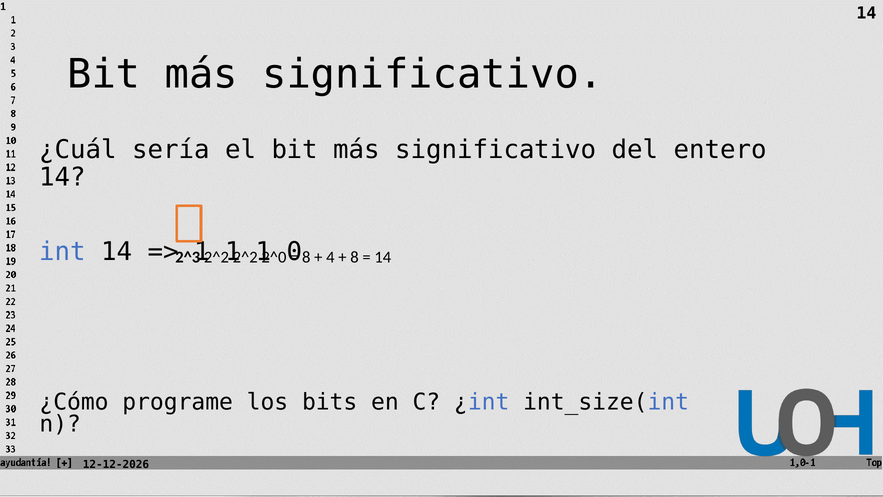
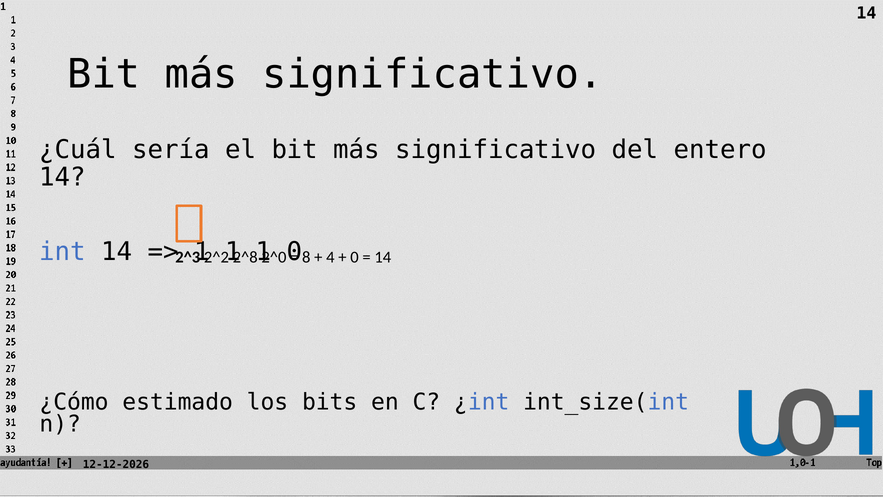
2^2 2^2: 2^2 -> 2^8
8 at (354, 257): 8 -> 0
programe: programe -> estimado
